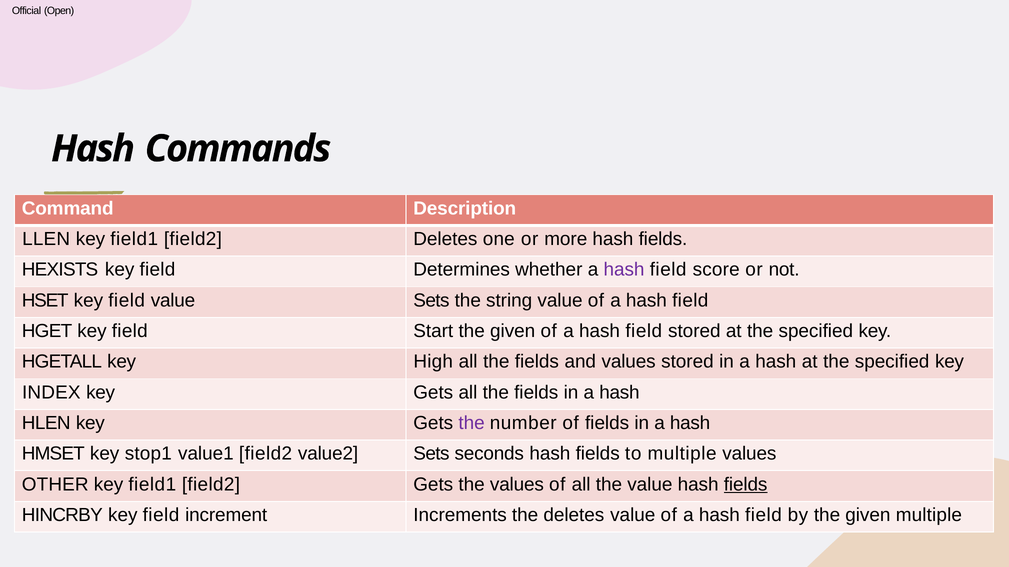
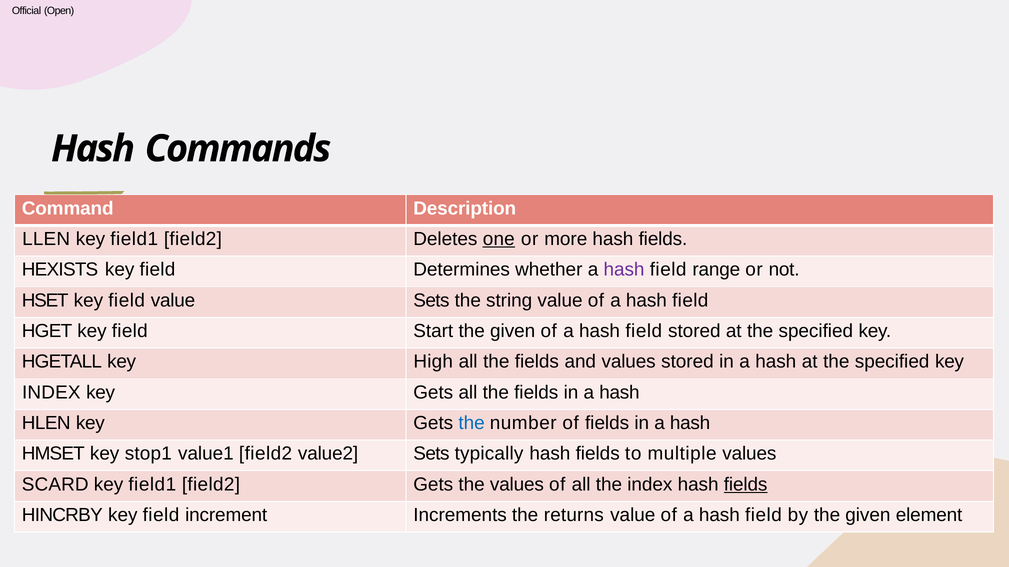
one underline: none -> present
score: score -> range
the at (472, 423) colour: purple -> blue
seconds: seconds -> typically
OTHER: OTHER -> SCARD
the value: value -> index
the deletes: deletes -> returns
given multiple: multiple -> element
